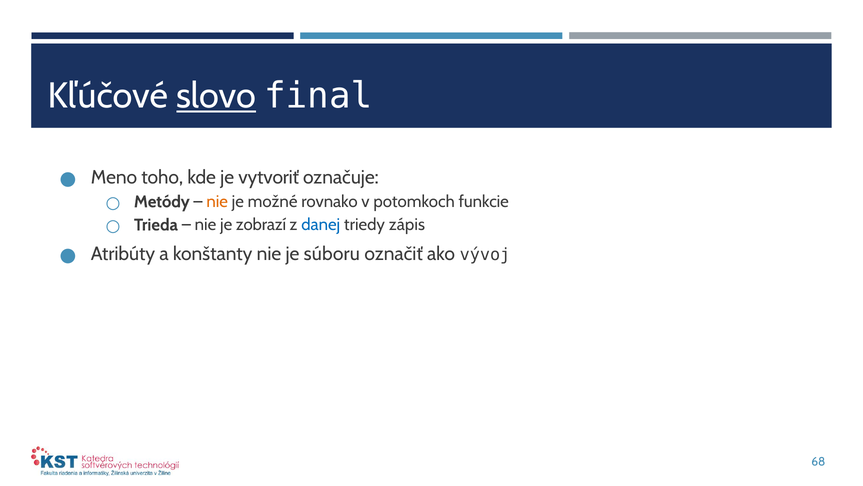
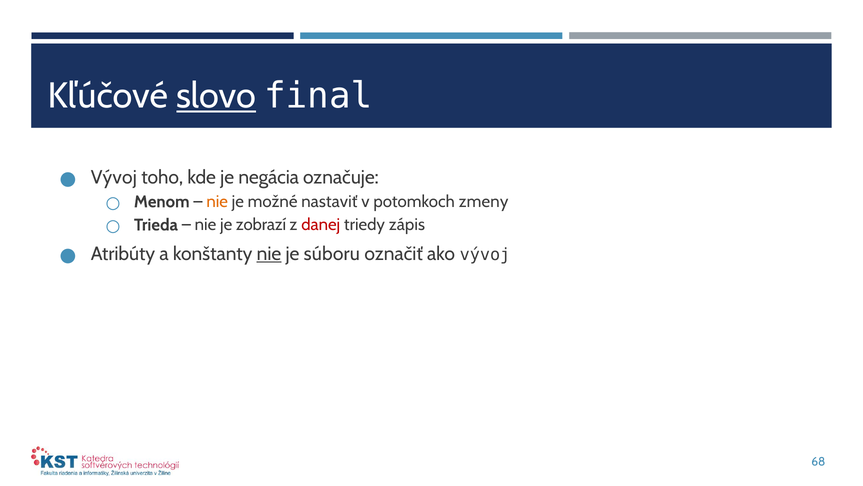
Meno at (114, 177): Meno -> Vývoj
vytvoriť: vytvoriť -> negácia
Metódy: Metódy -> Menom
rovnako: rovnako -> nastaviť
funkcie: funkcie -> zmeny
danej colour: blue -> red
nie at (269, 253) underline: none -> present
